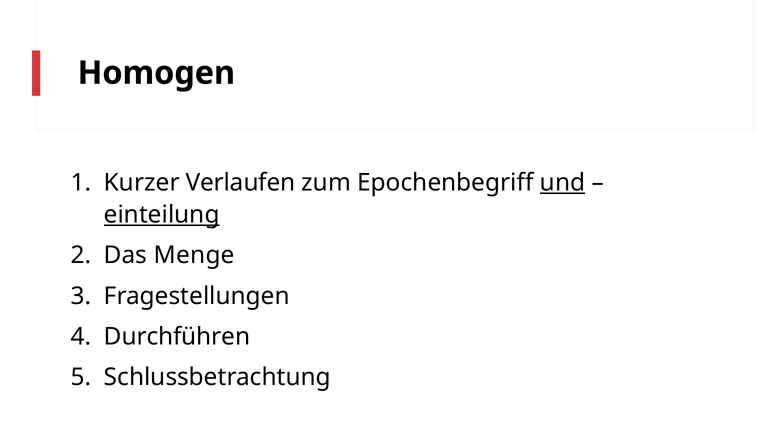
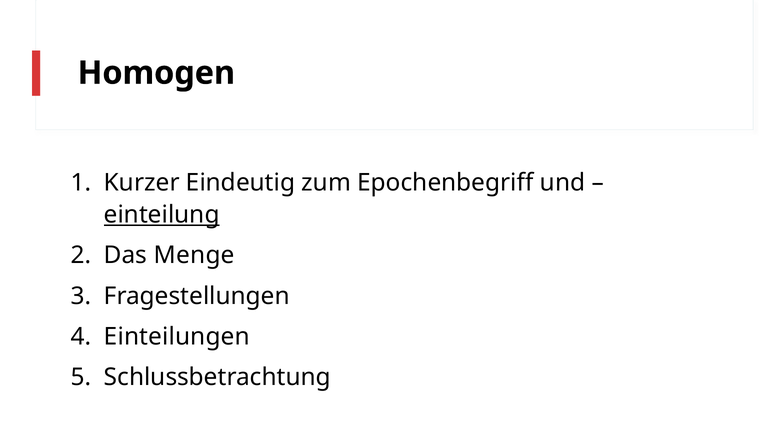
Verlaufen: Verlaufen -> Eindeutig
und underline: present -> none
Durchführen: Durchführen -> Einteilungen
